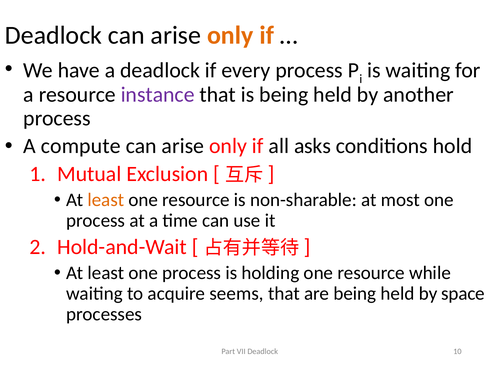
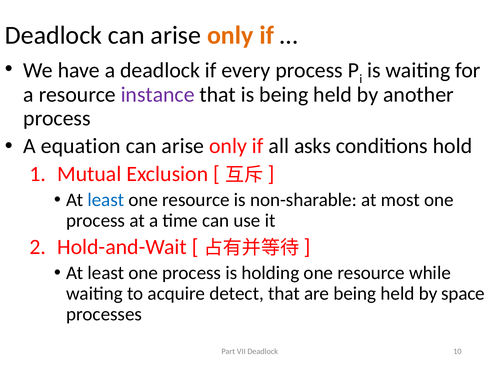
compute: compute -> equation
least at (106, 200) colour: orange -> blue
seems: seems -> detect
